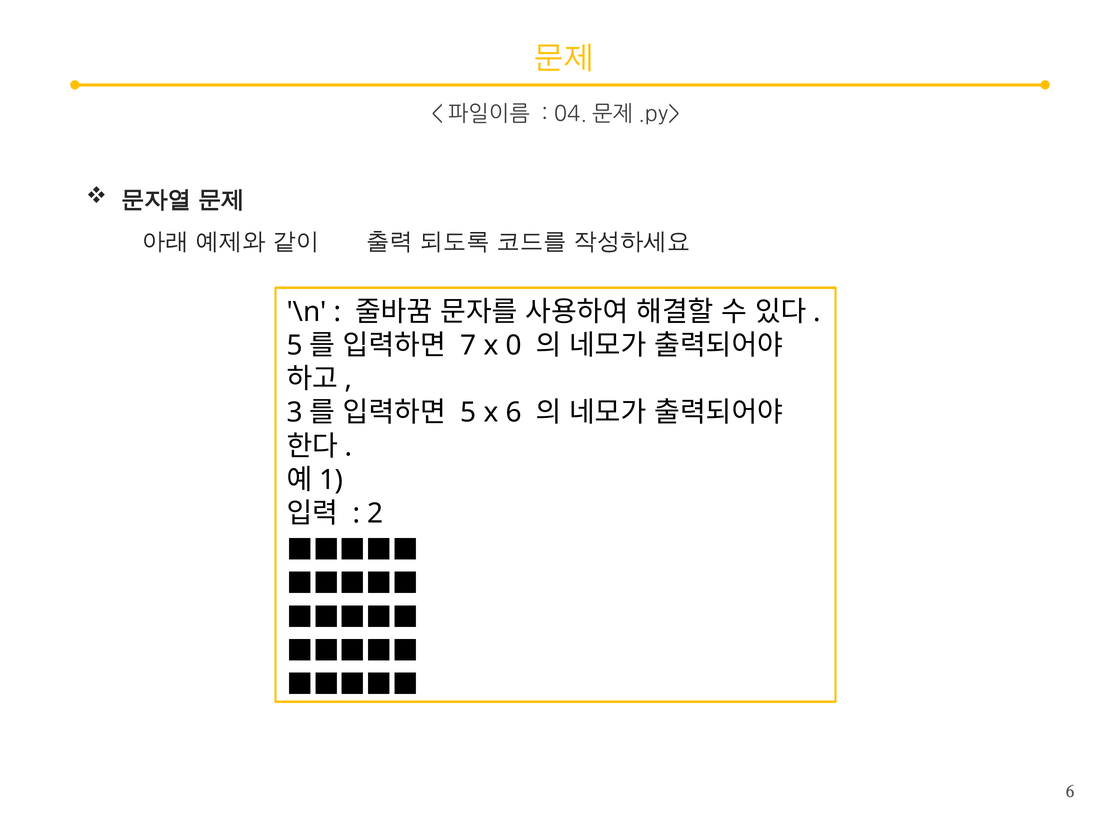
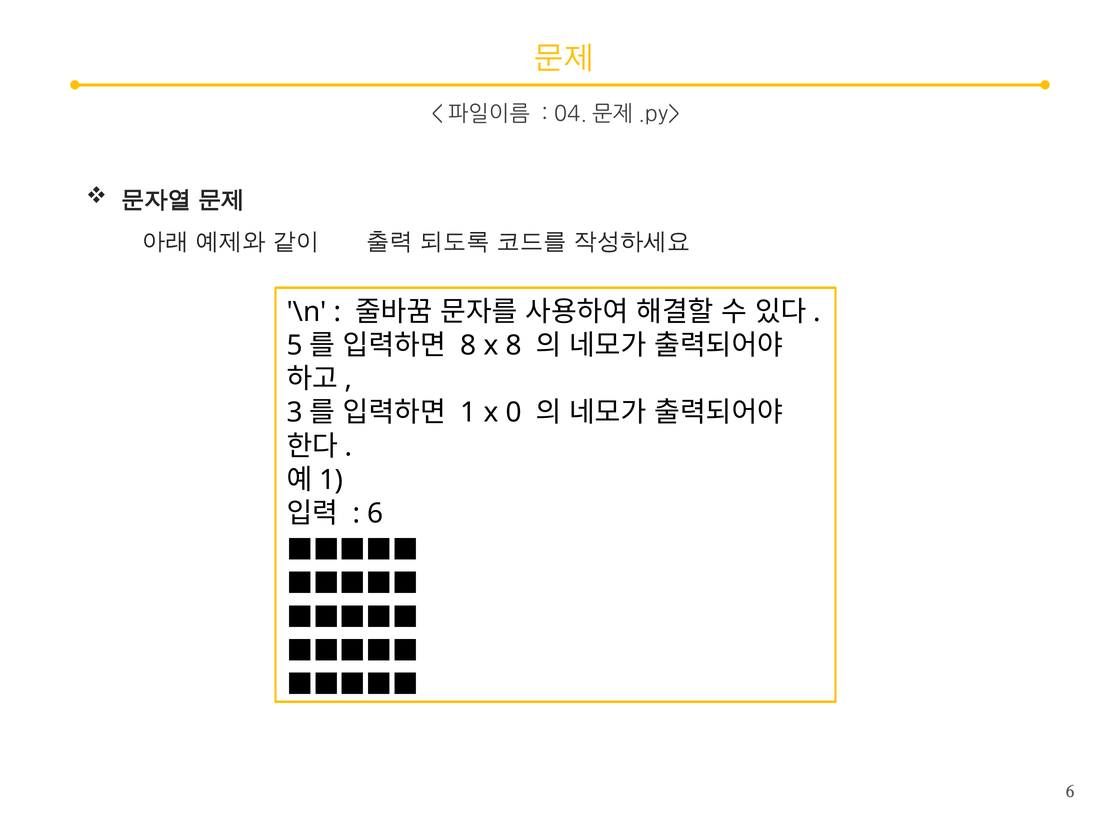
7 at (468, 346): 7 -> 8
x 0: 0 -> 8
5: 5 -> 1
x 6: 6 -> 0
2 at (375, 514): 2 -> 6
